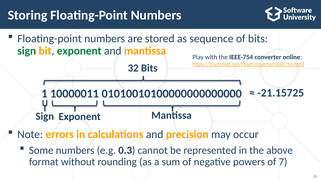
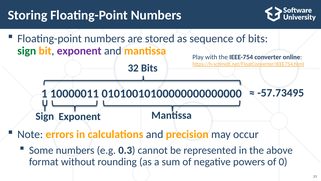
exponent at (79, 51) colour: green -> purple
-21.15725: -21.15725 -> -57.73495
7: 7 -> 0
